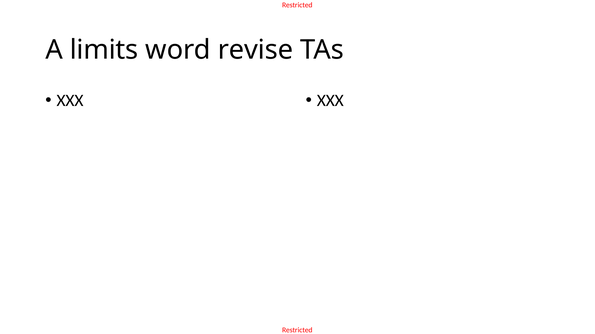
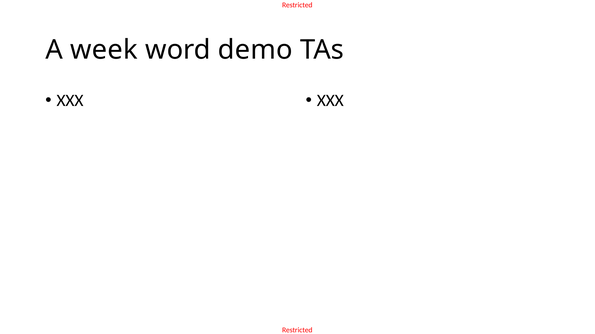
limits: limits -> week
revise: revise -> demo
